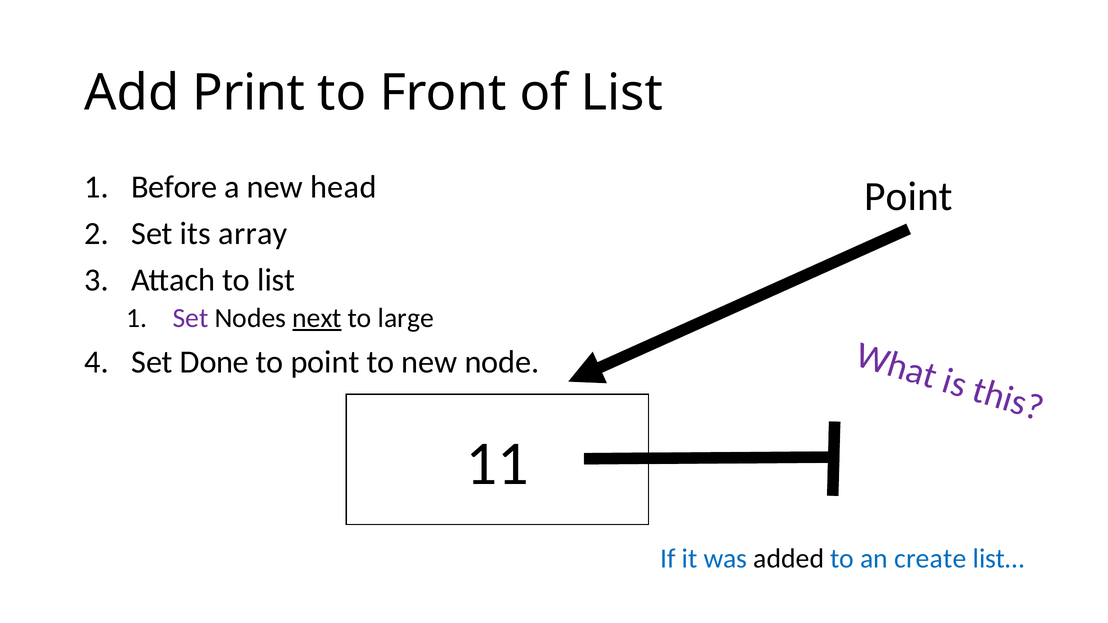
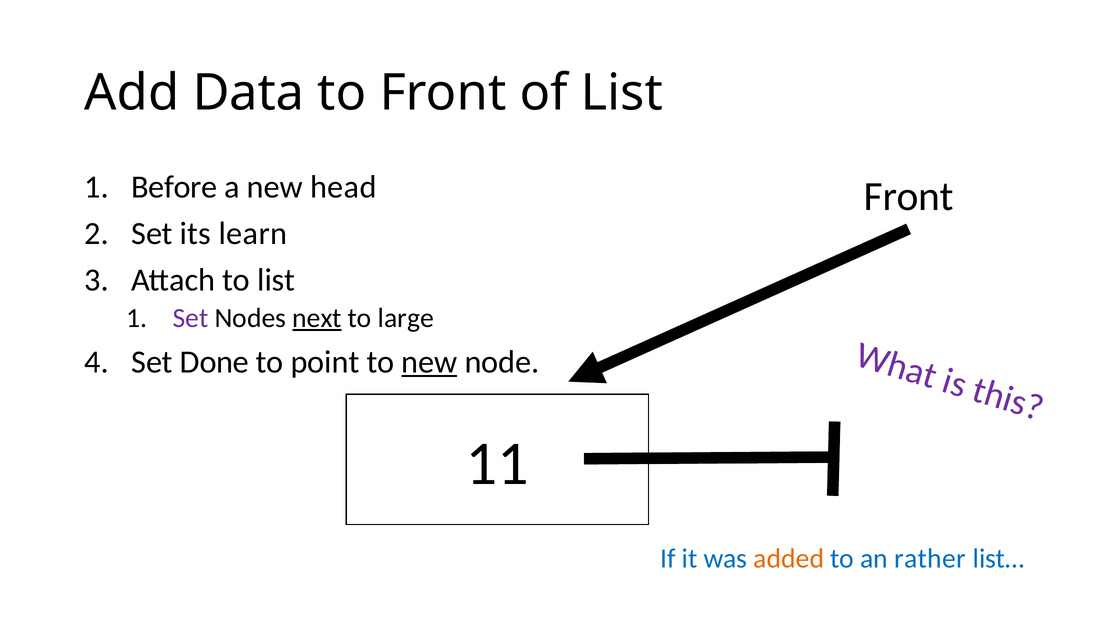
Print: Print -> Data
Point at (909, 197): Point -> Front
array: array -> learn
new at (429, 362) underline: none -> present
added colour: black -> orange
create: create -> rather
